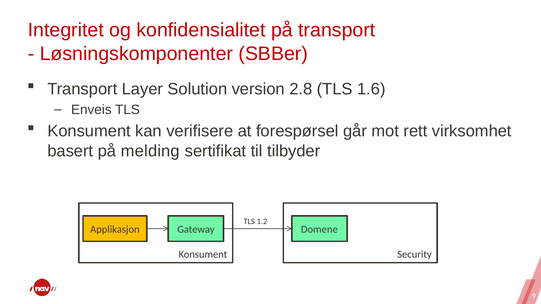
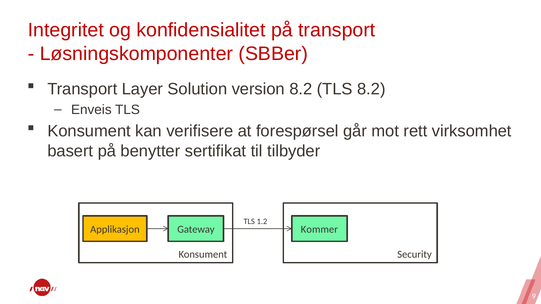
version 2.8: 2.8 -> 8.2
TLS 1.6: 1.6 -> 8.2
melding: melding -> benytter
Domene: Domene -> Kommer
